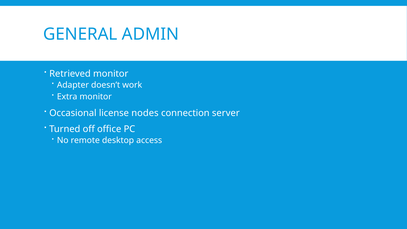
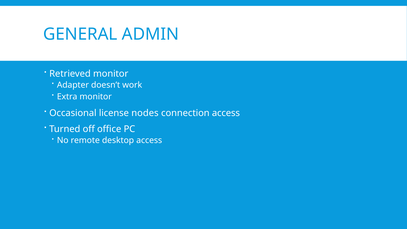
connection server: server -> access
